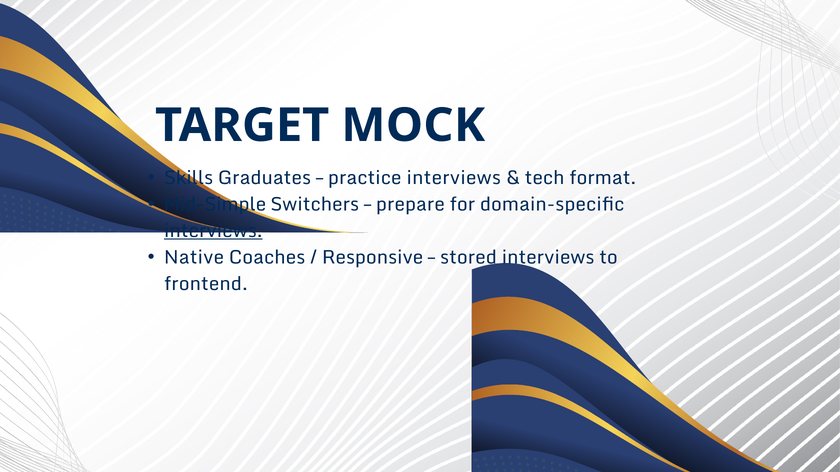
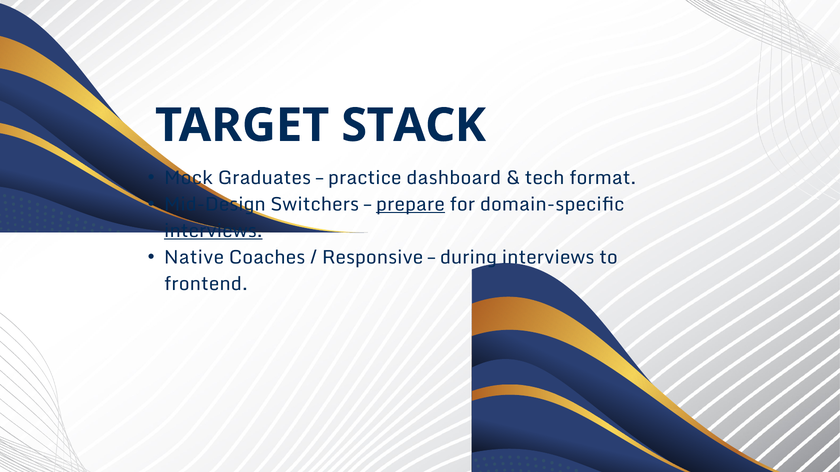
MOCK: MOCK -> STACK
Skills: Skills -> Mock
practice interviews: interviews -> dashboard
Mid-Simple: Mid-Simple -> Mid-Design
prepare underline: none -> present
stored: stored -> during
